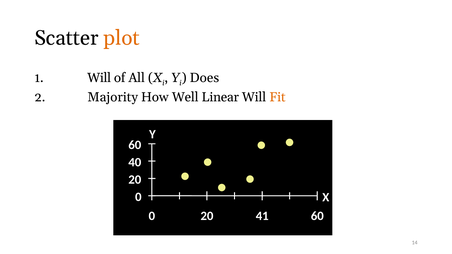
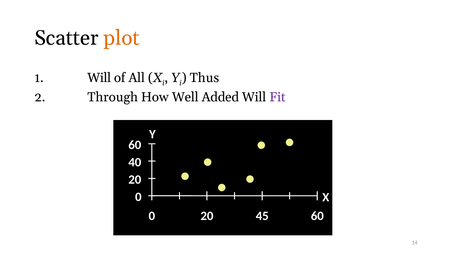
Does: Does -> Thus
Majority: Majority -> Through
Linear: Linear -> Added
Fit colour: orange -> purple
41: 41 -> 45
